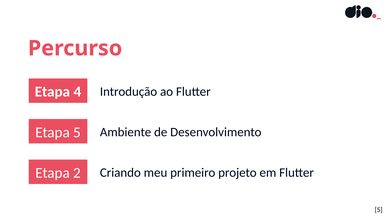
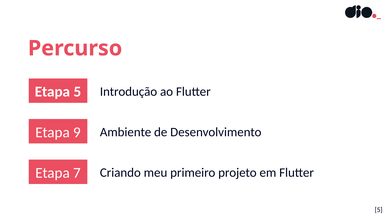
Etapa 4: 4 -> 5
Etapa 5: 5 -> 9
2: 2 -> 7
